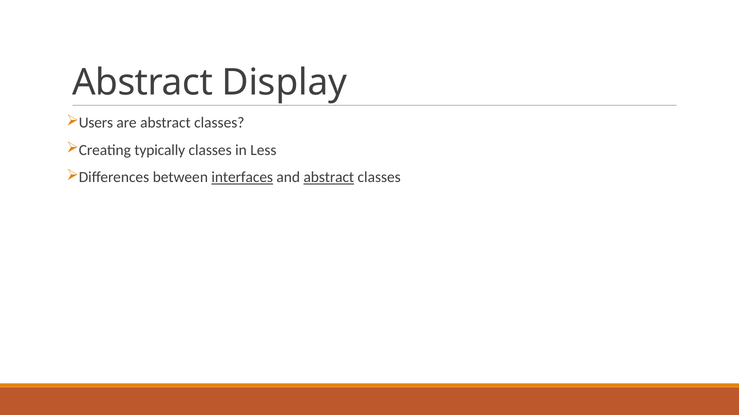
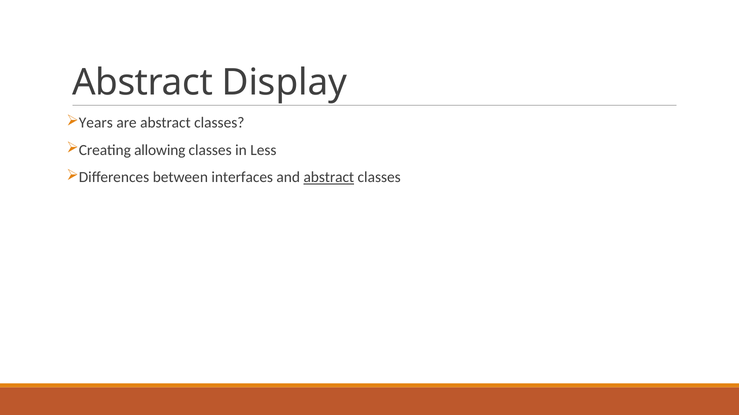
Users: Users -> Years
typically: typically -> allowing
interfaces underline: present -> none
